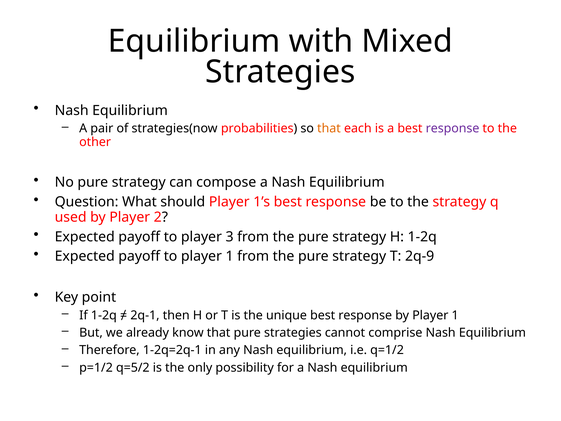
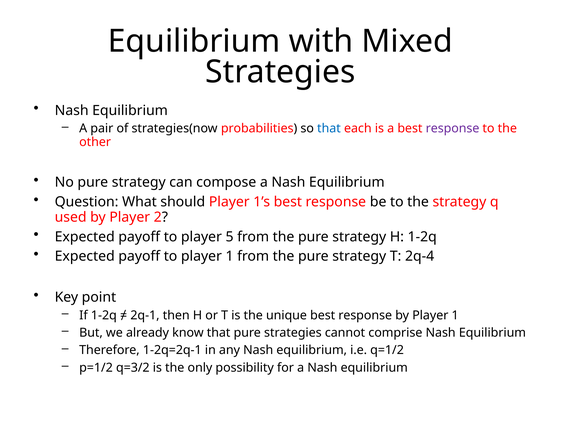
that at (329, 128) colour: orange -> blue
3: 3 -> 5
2q-9: 2q-9 -> 2q-4
q=5/2: q=5/2 -> q=3/2
